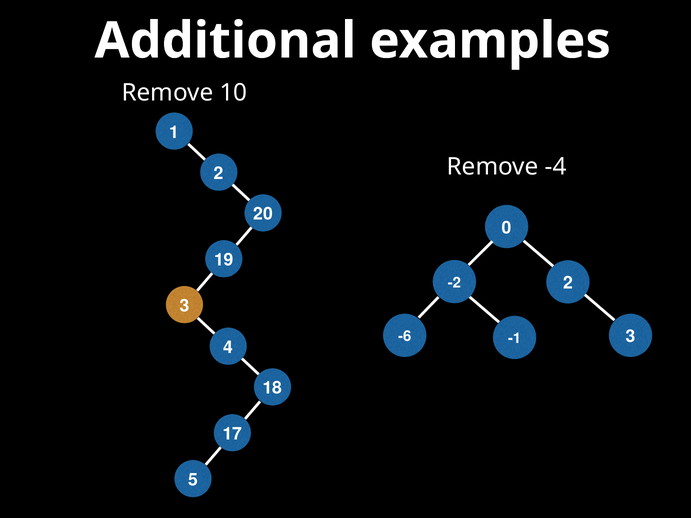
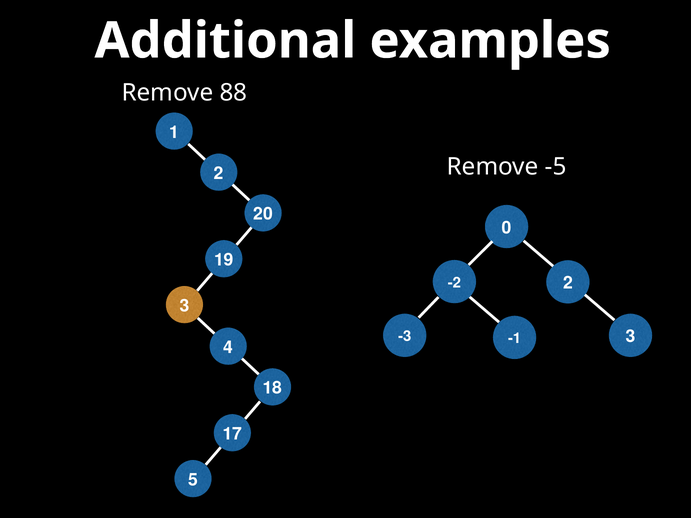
10: 10 -> 88
-4: -4 -> -5
-6: -6 -> -3
